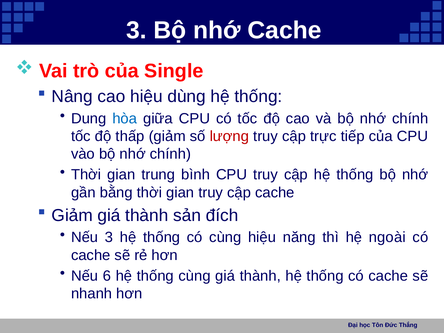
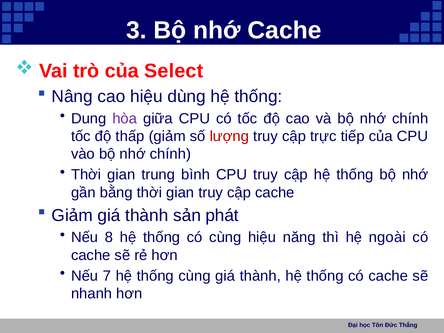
Single: Single -> Select
hòa colour: blue -> purple
đích: đích -> phát
Nếu 3: 3 -> 8
6: 6 -> 7
